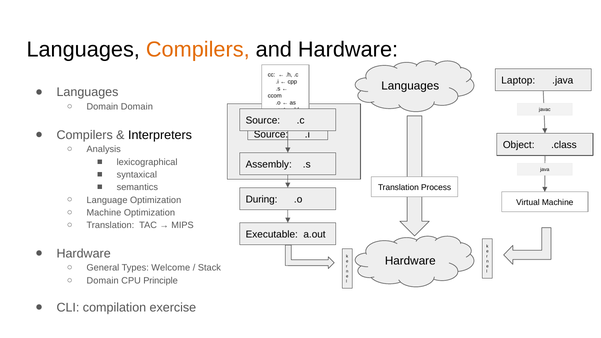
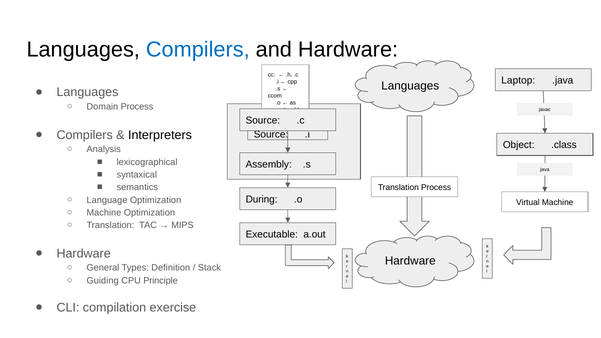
Compilers at (198, 50) colour: orange -> blue
Domain Domain: Domain -> Process
Welcome: Welcome -> Definition
Domain at (103, 281): Domain -> Guiding
